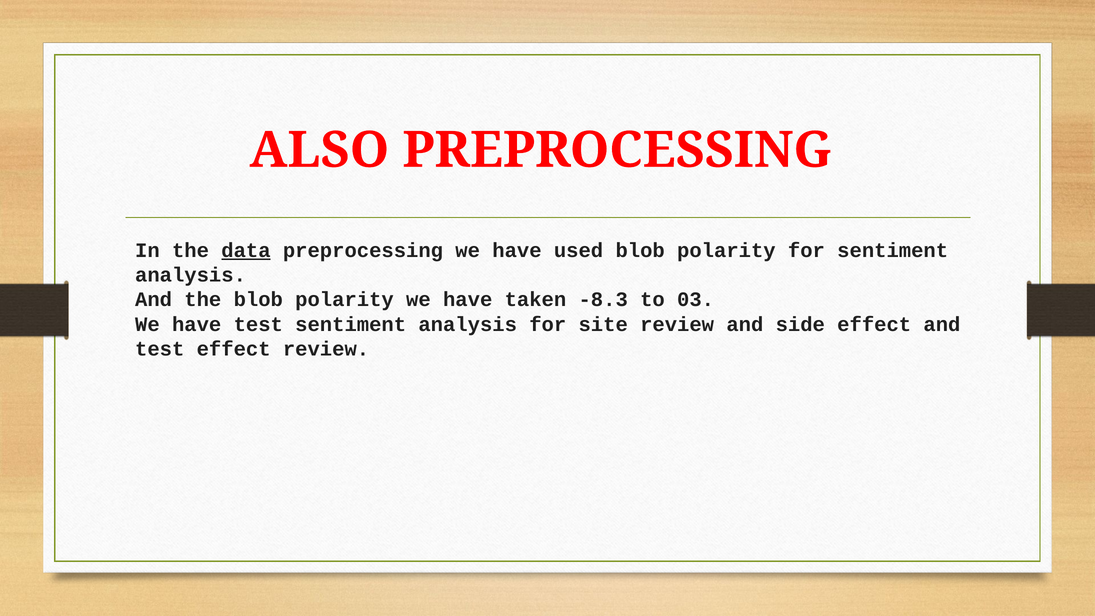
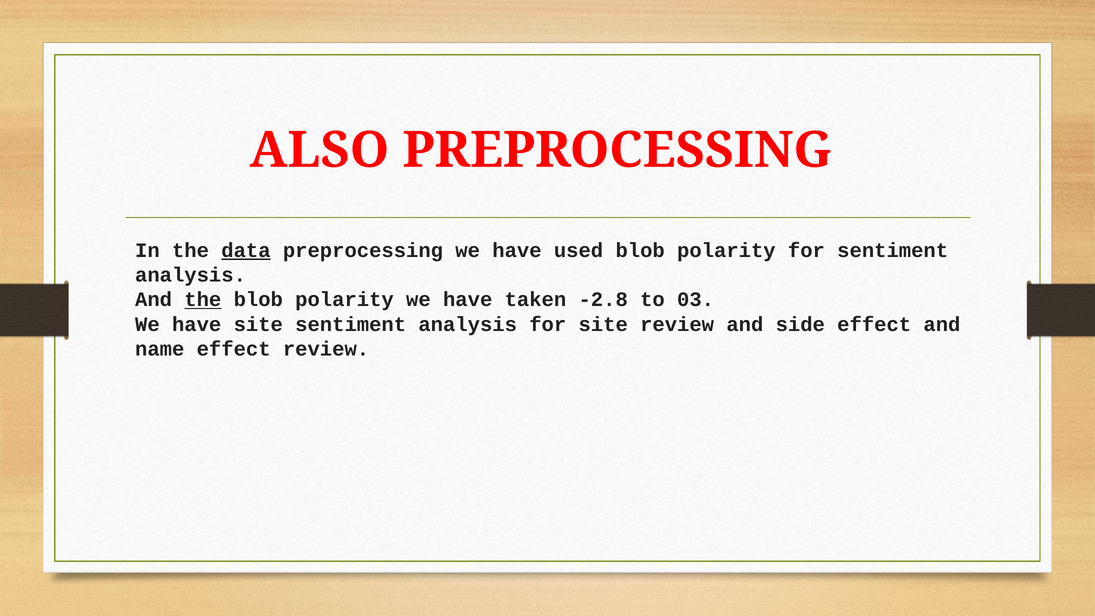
the at (203, 300) underline: none -> present
-8.3: -8.3 -> -2.8
have test: test -> site
test at (160, 349): test -> name
